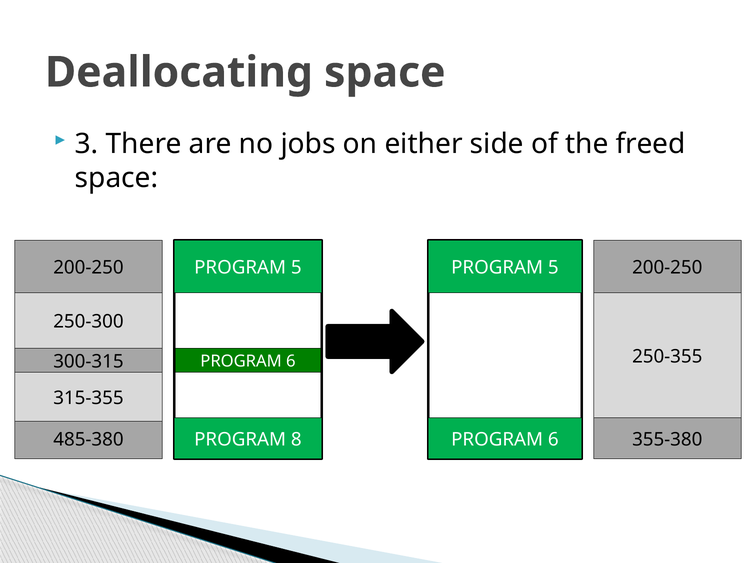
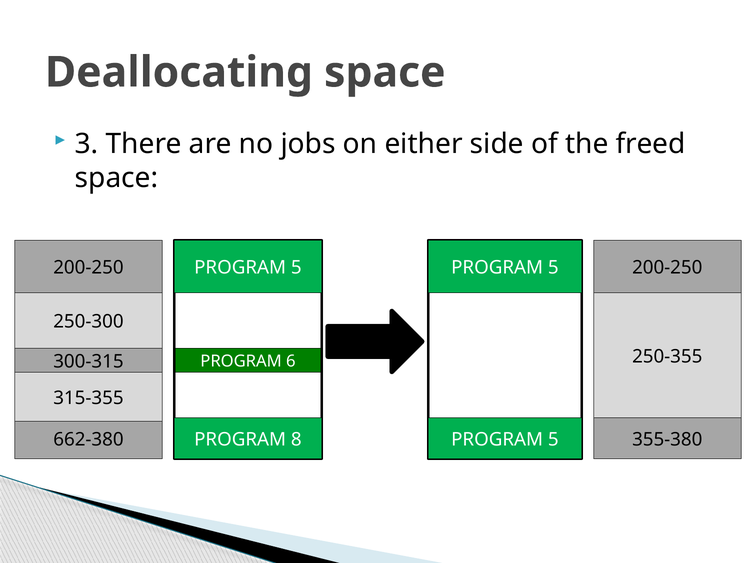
485-380: 485-380 -> 662-380
8 PROGRAM 6: 6 -> 5
